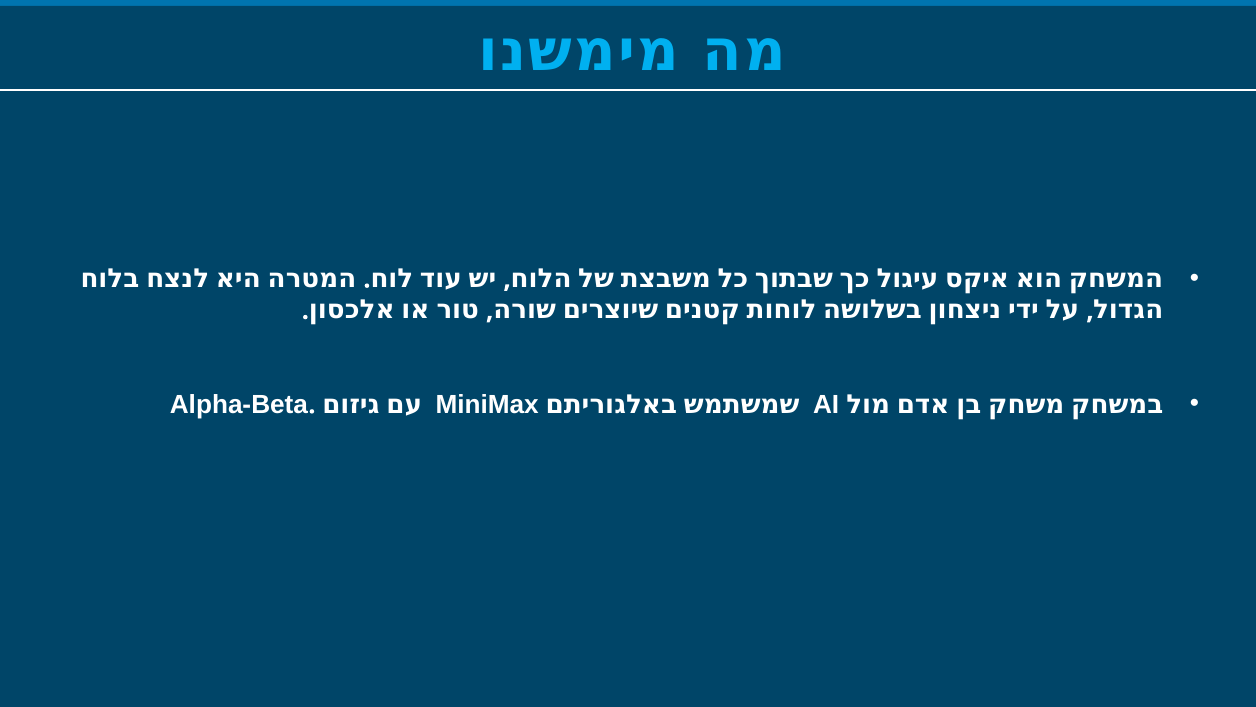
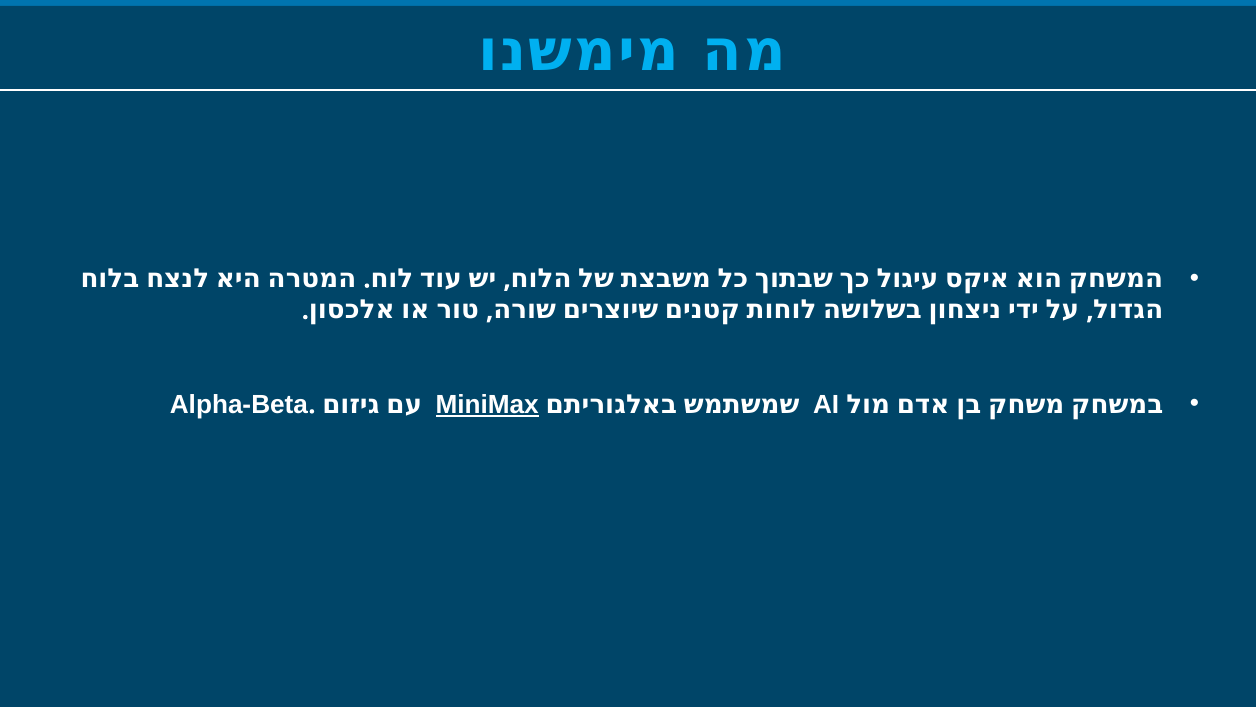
MiniMax underline: none -> present
